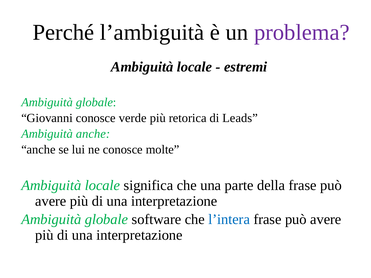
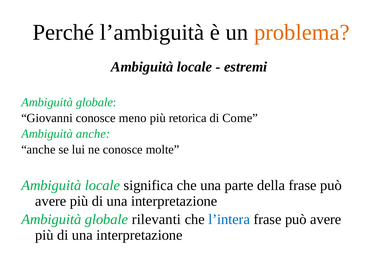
problema colour: purple -> orange
verde: verde -> meno
Leads: Leads -> Come
software: software -> rilevanti
